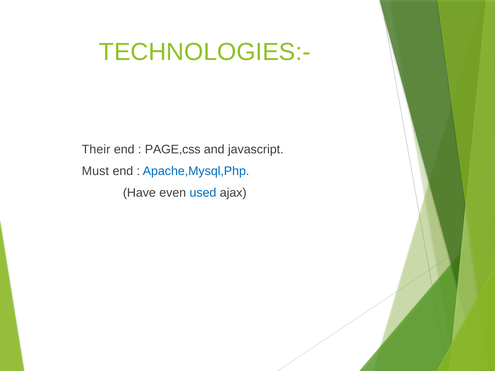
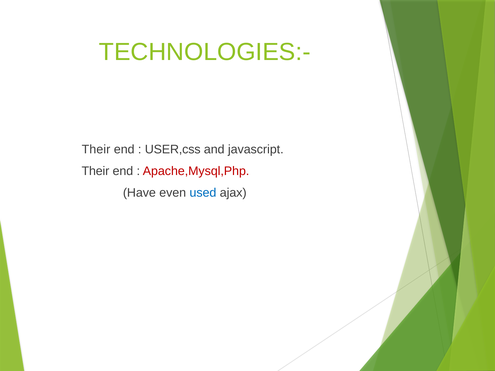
PAGE,css: PAGE,css -> USER,css
Must at (95, 171): Must -> Their
Apache,Mysql,Php colour: blue -> red
